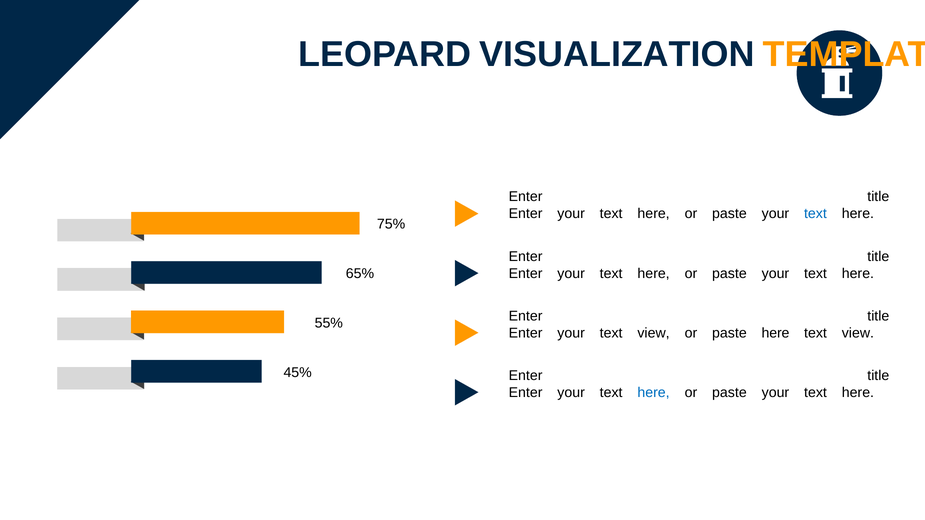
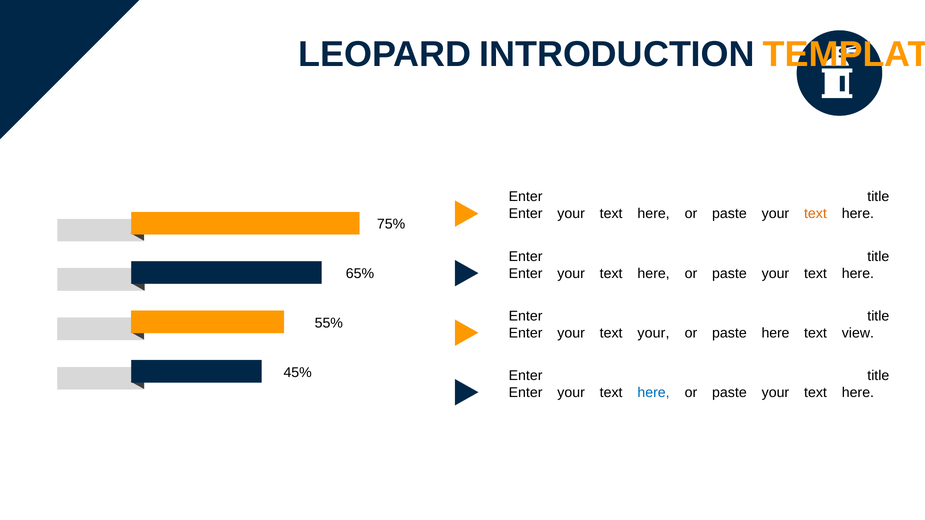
VISUALIZATION: VISUALIZATION -> INTRODUCTION
text at (815, 214) colour: blue -> orange
your text view: view -> your
